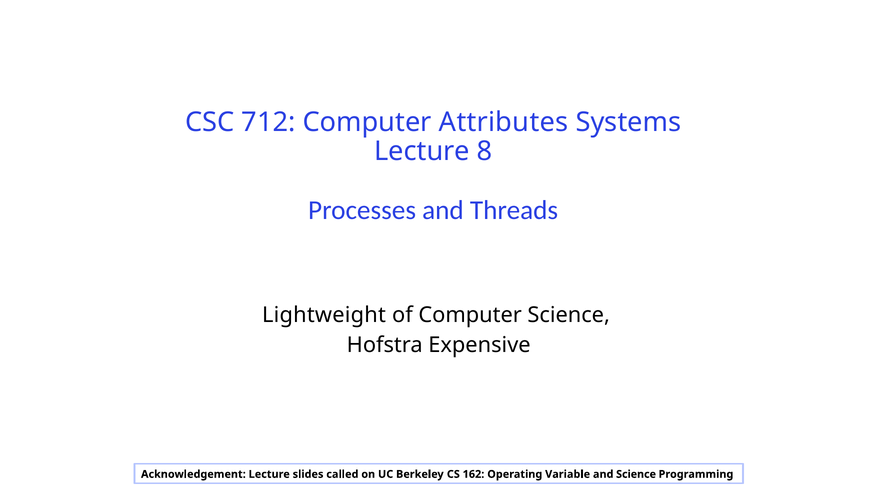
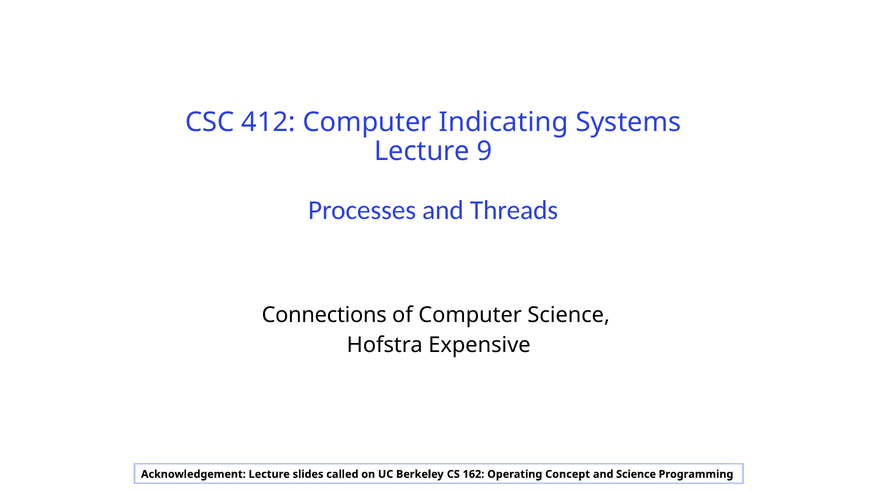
712: 712 -> 412
Attributes: Attributes -> Indicating
8: 8 -> 9
Lightweight: Lightweight -> Connections
Variable: Variable -> Concept
